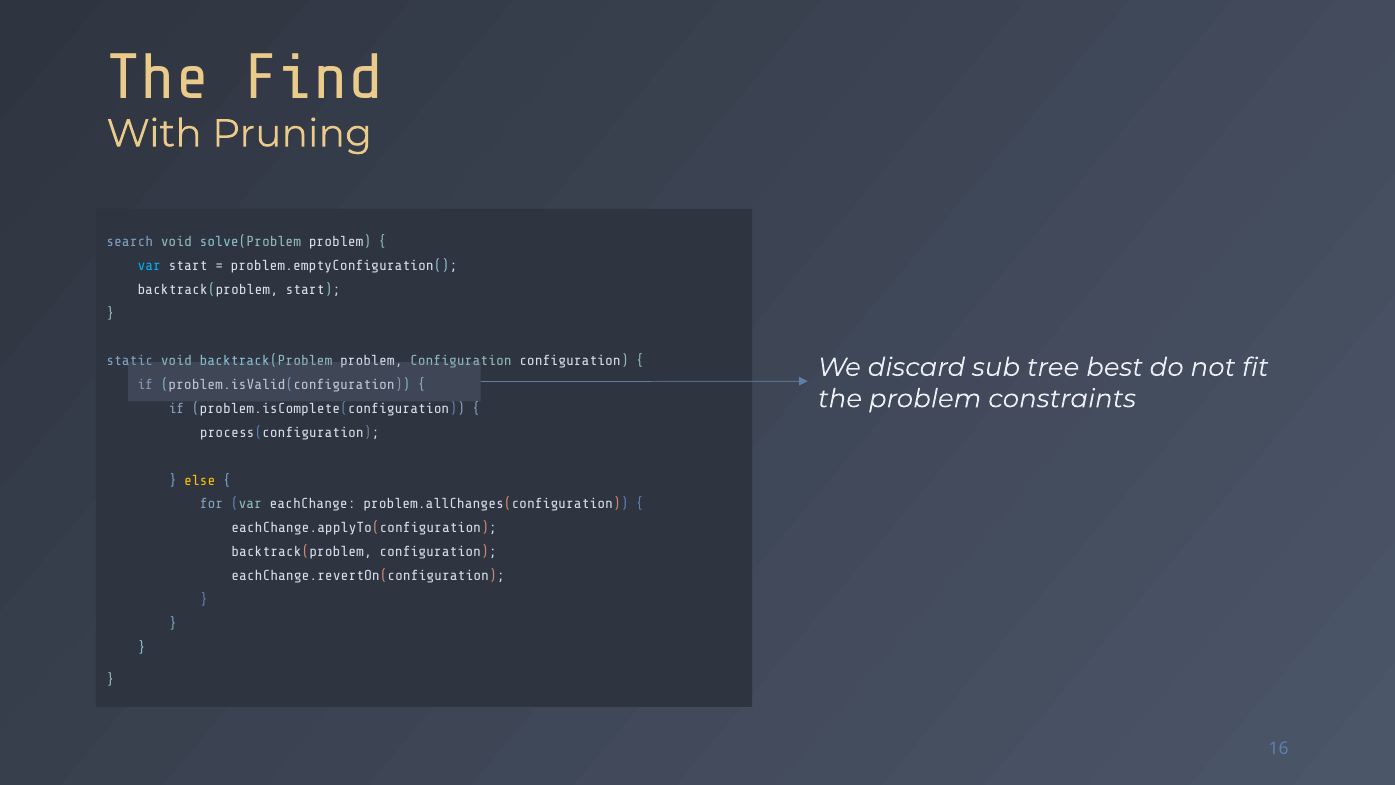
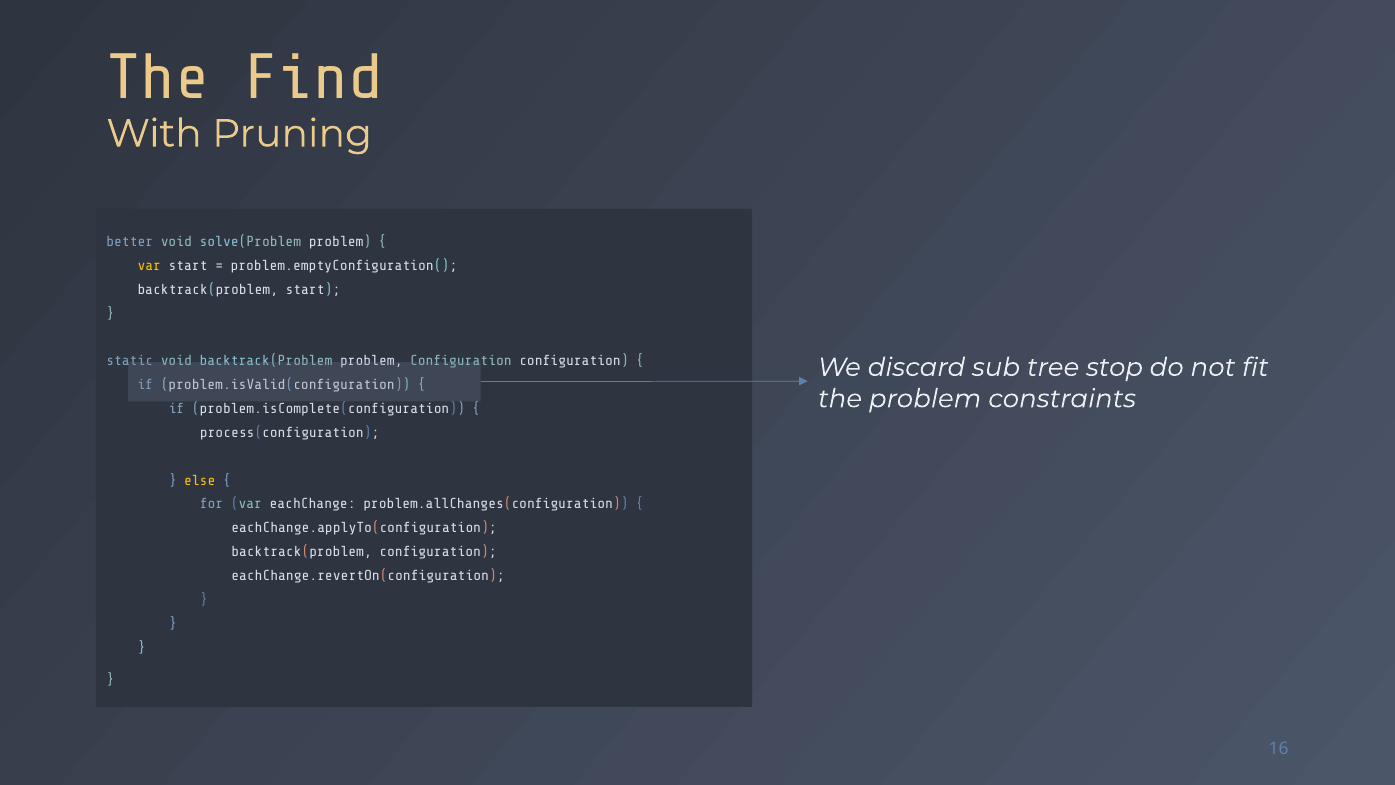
search: search -> better
var at (149, 265) colour: light blue -> yellow
best: best -> stop
